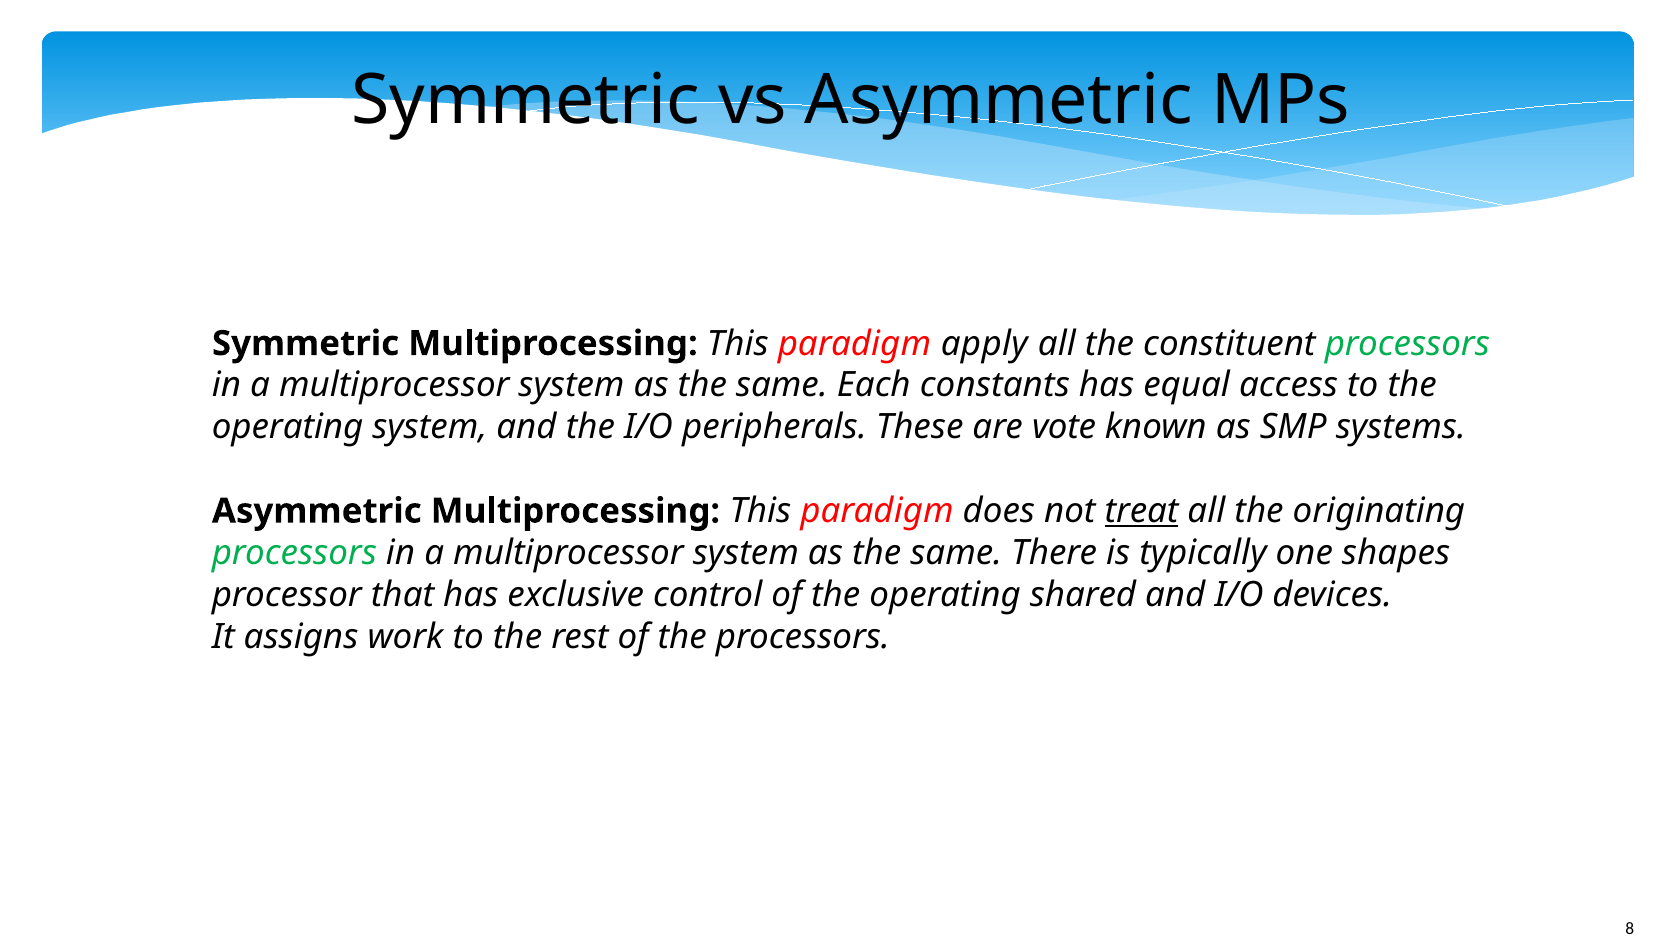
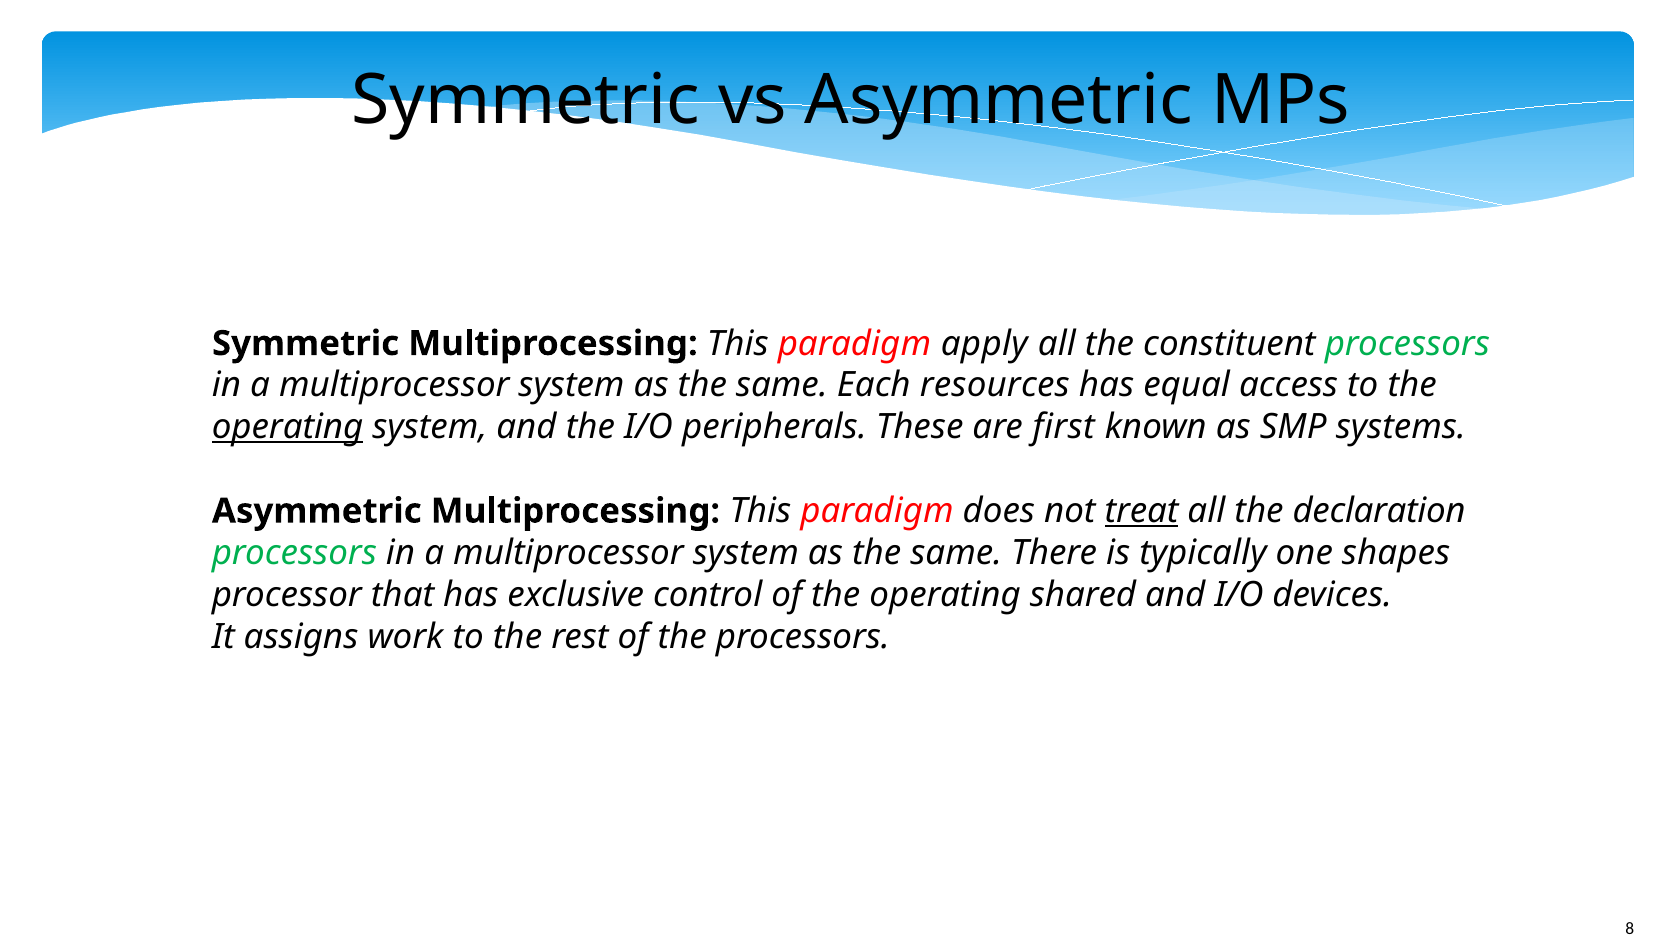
constants: constants -> resources
operating at (288, 427) underline: none -> present
vote: vote -> first
originating: originating -> declaration
